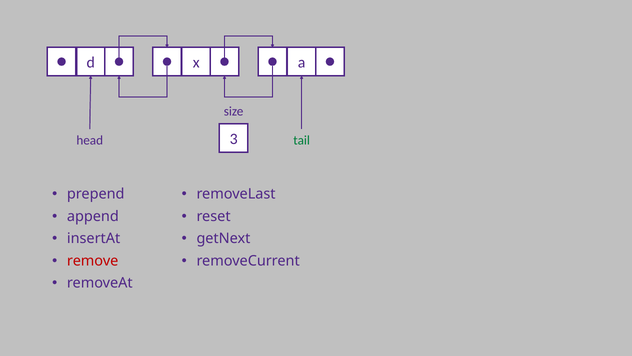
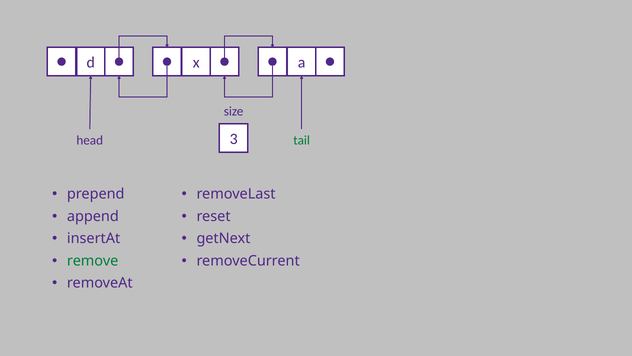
remove colour: red -> green
